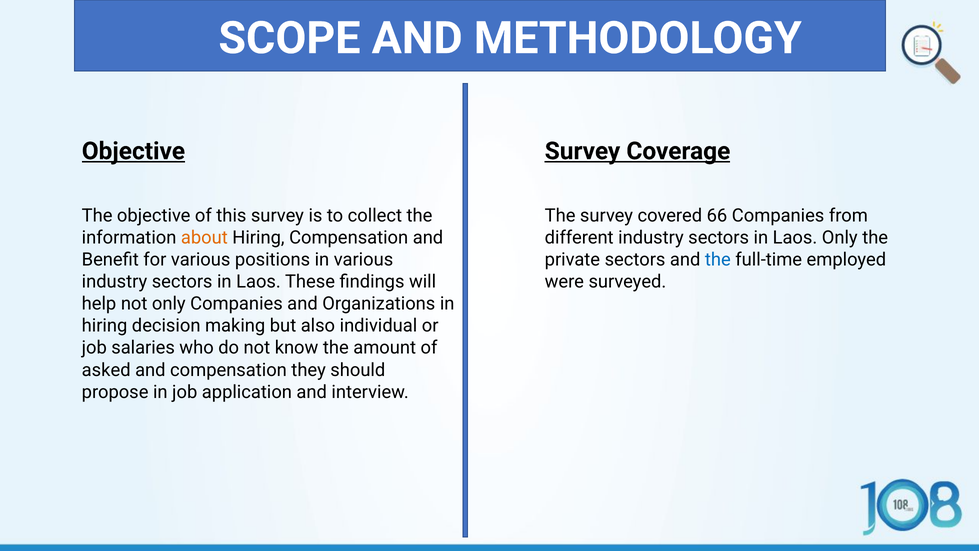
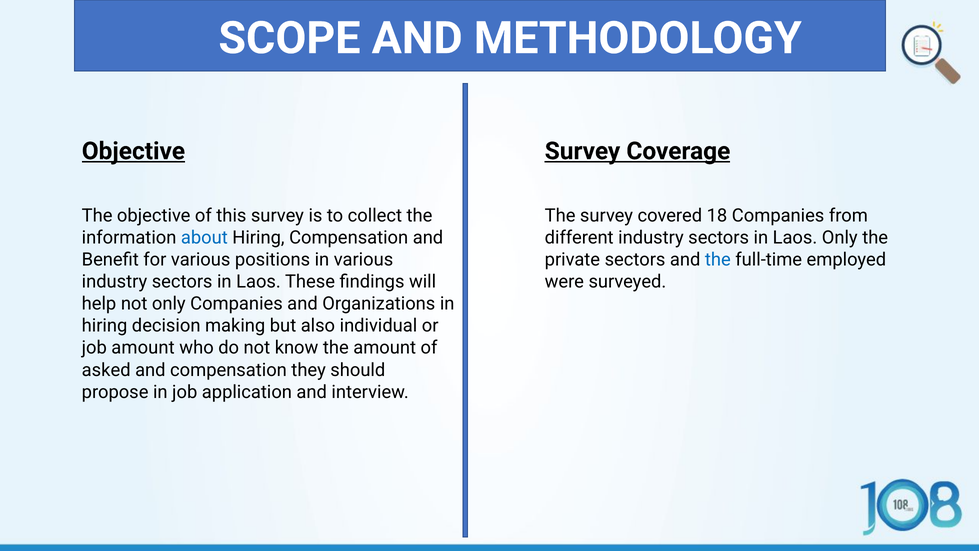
66: 66 -> 18
about colour: orange -> blue
job salaries: salaries -> amount
